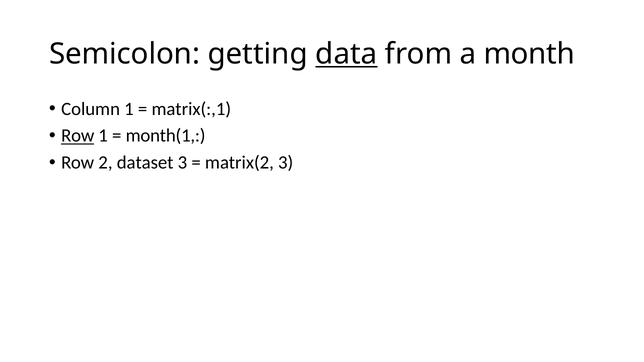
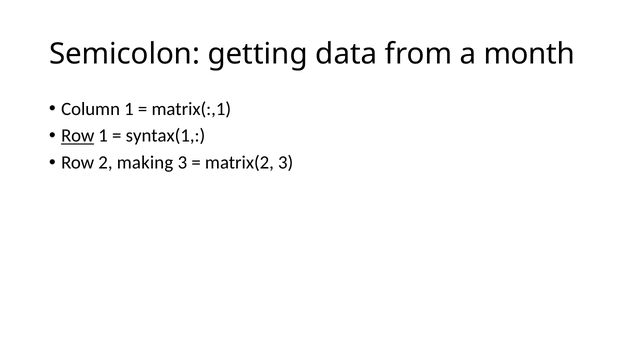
data underline: present -> none
month(1: month(1 -> syntax(1
dataset: dataset -> making
